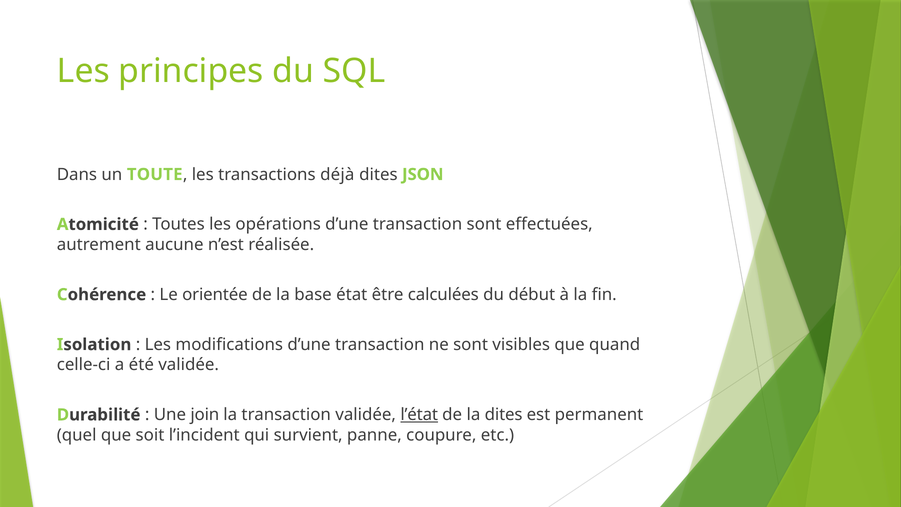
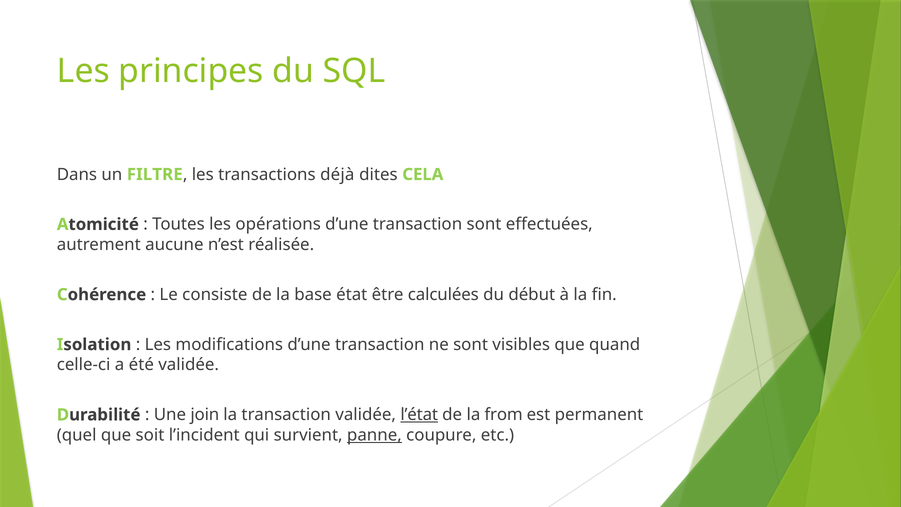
TOUTE: TOUTE -> FILTRE
JSON: JSON -> CELA
orientée: orientée -> consiste
la dites: dites -> from
panne underline: none -> present
